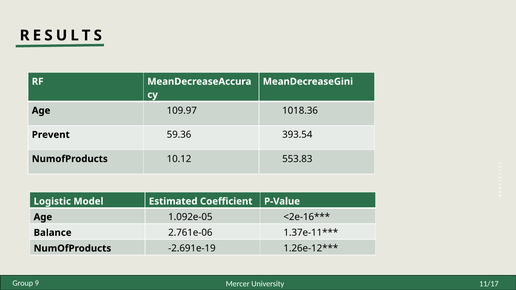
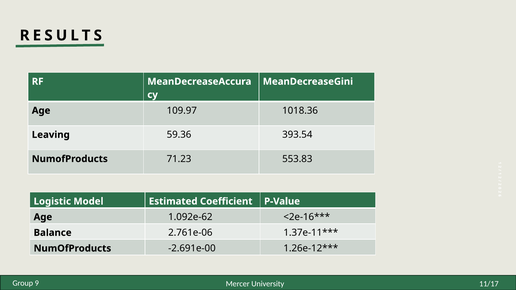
Prevent: Prevent -> Leaving
10.12: 10.12 -> 71.23
1.092e-05: 1.092e-05 -> 1.092e-62
-2.691e-19: -2.691e-19 -> -2.691e-00
